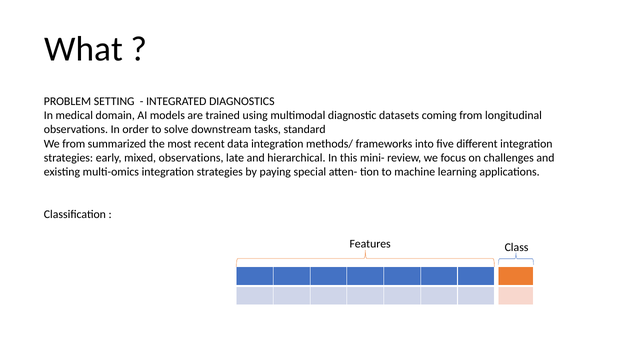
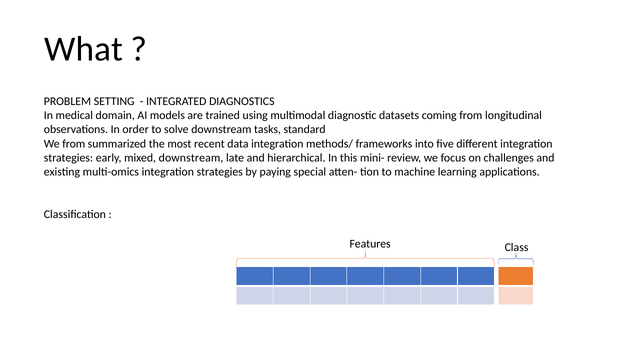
mixed observations: observations -> downstream
